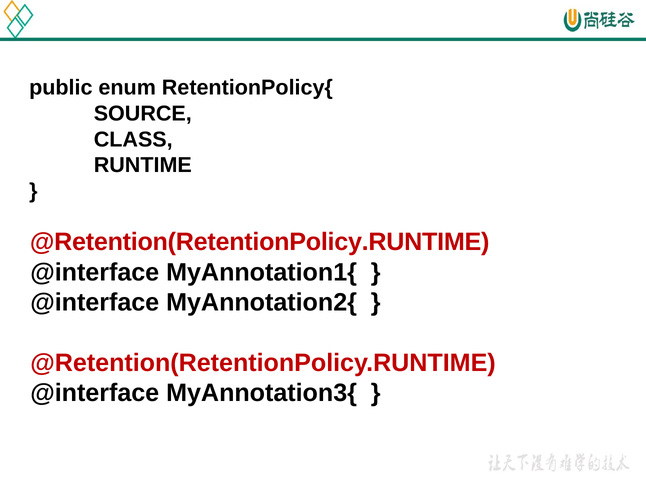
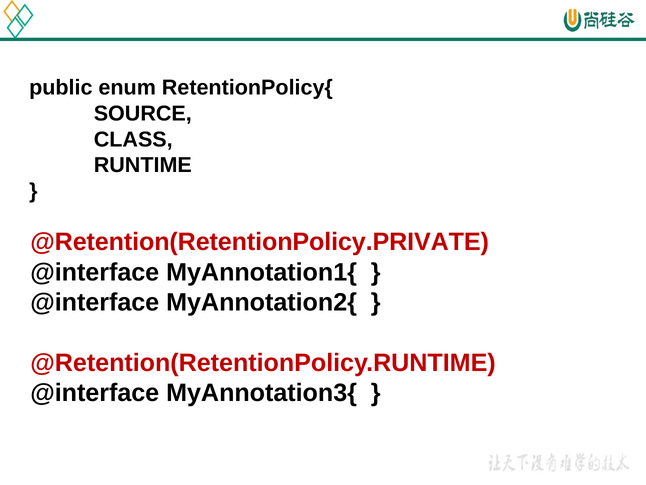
@Retention(RetentionPolicy.RUNTIME at (260, 242): @Retention(RetentionPolicy.RUNTIME -> @Retention(RetentionPolicy.PRIVATE
